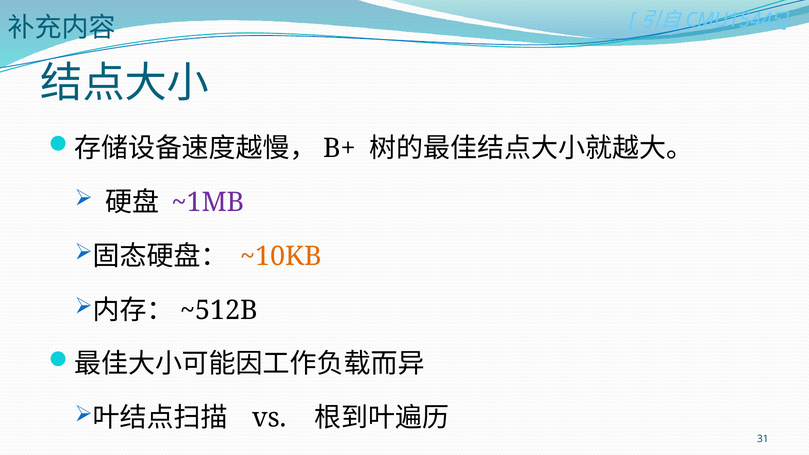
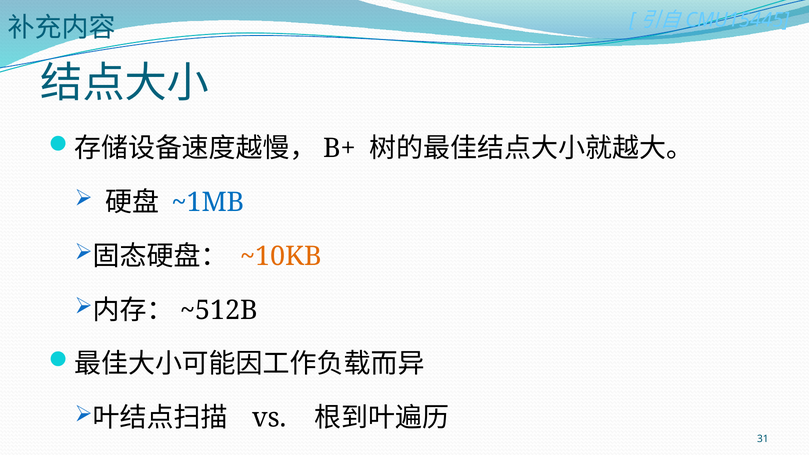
~1MB colour: purple -> blue
